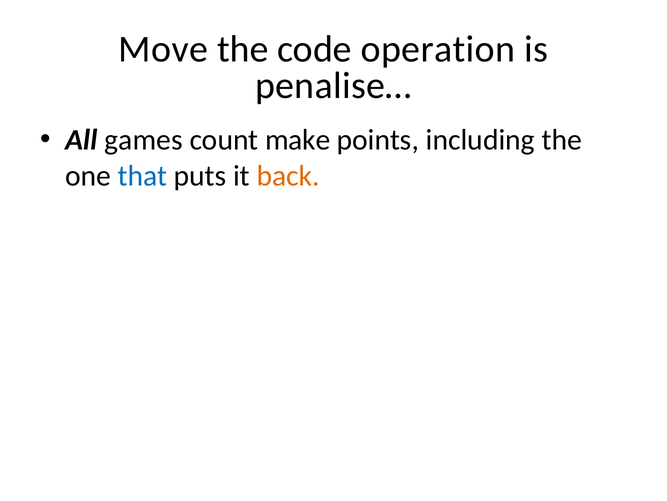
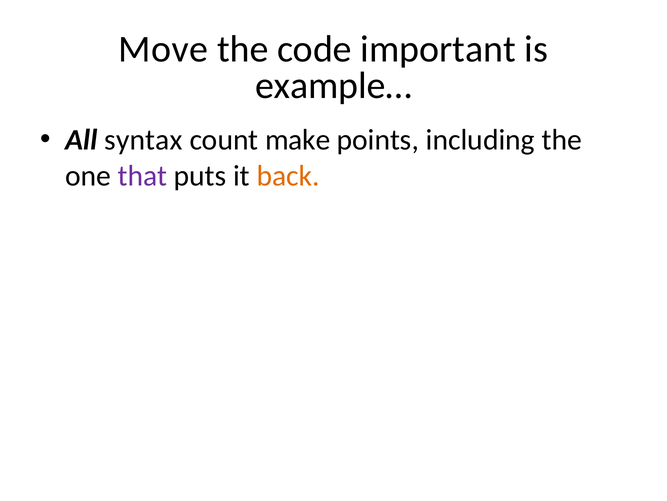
operation: operation -> important
penalise…: penalise… -> example…
games: games -> syntax
that colour: blue -> purple
